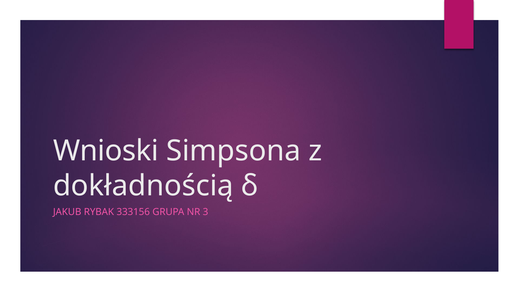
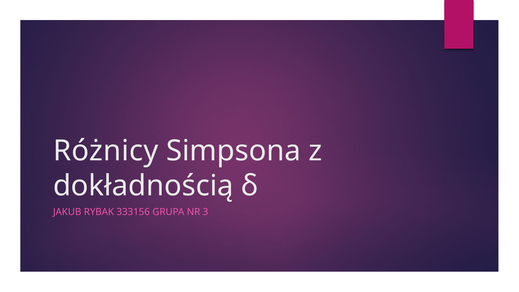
Wnioski: Wnioski -> Różnicy
